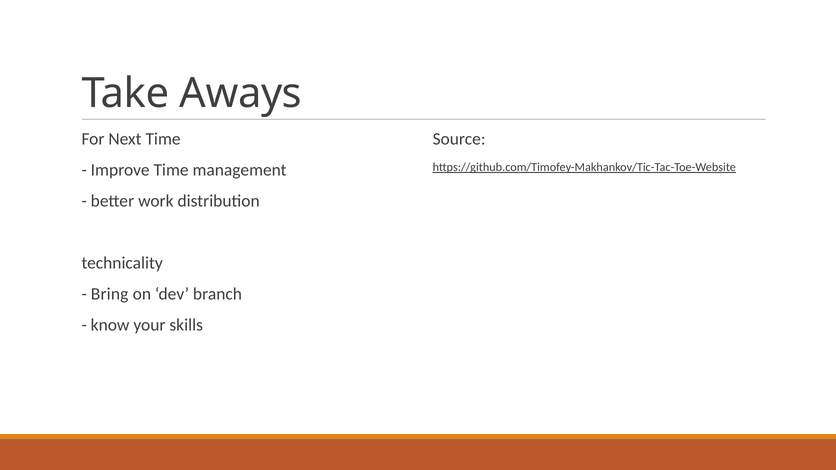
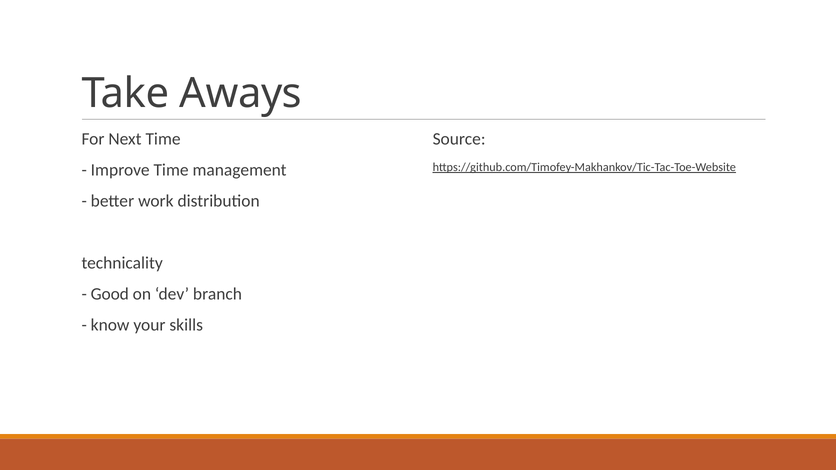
Bring: Bring -> Good
